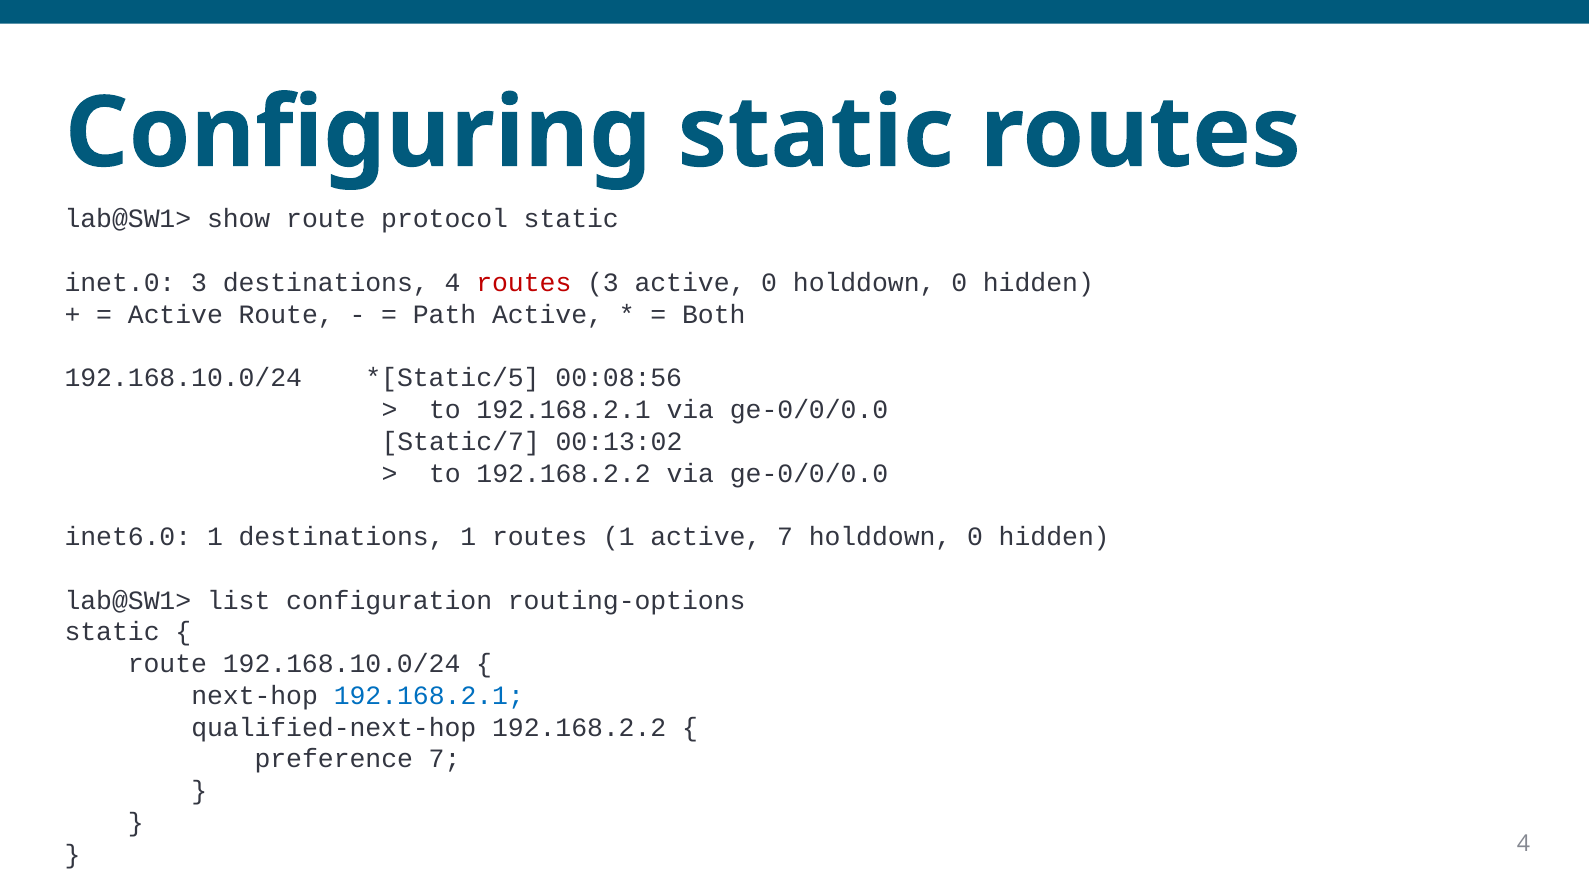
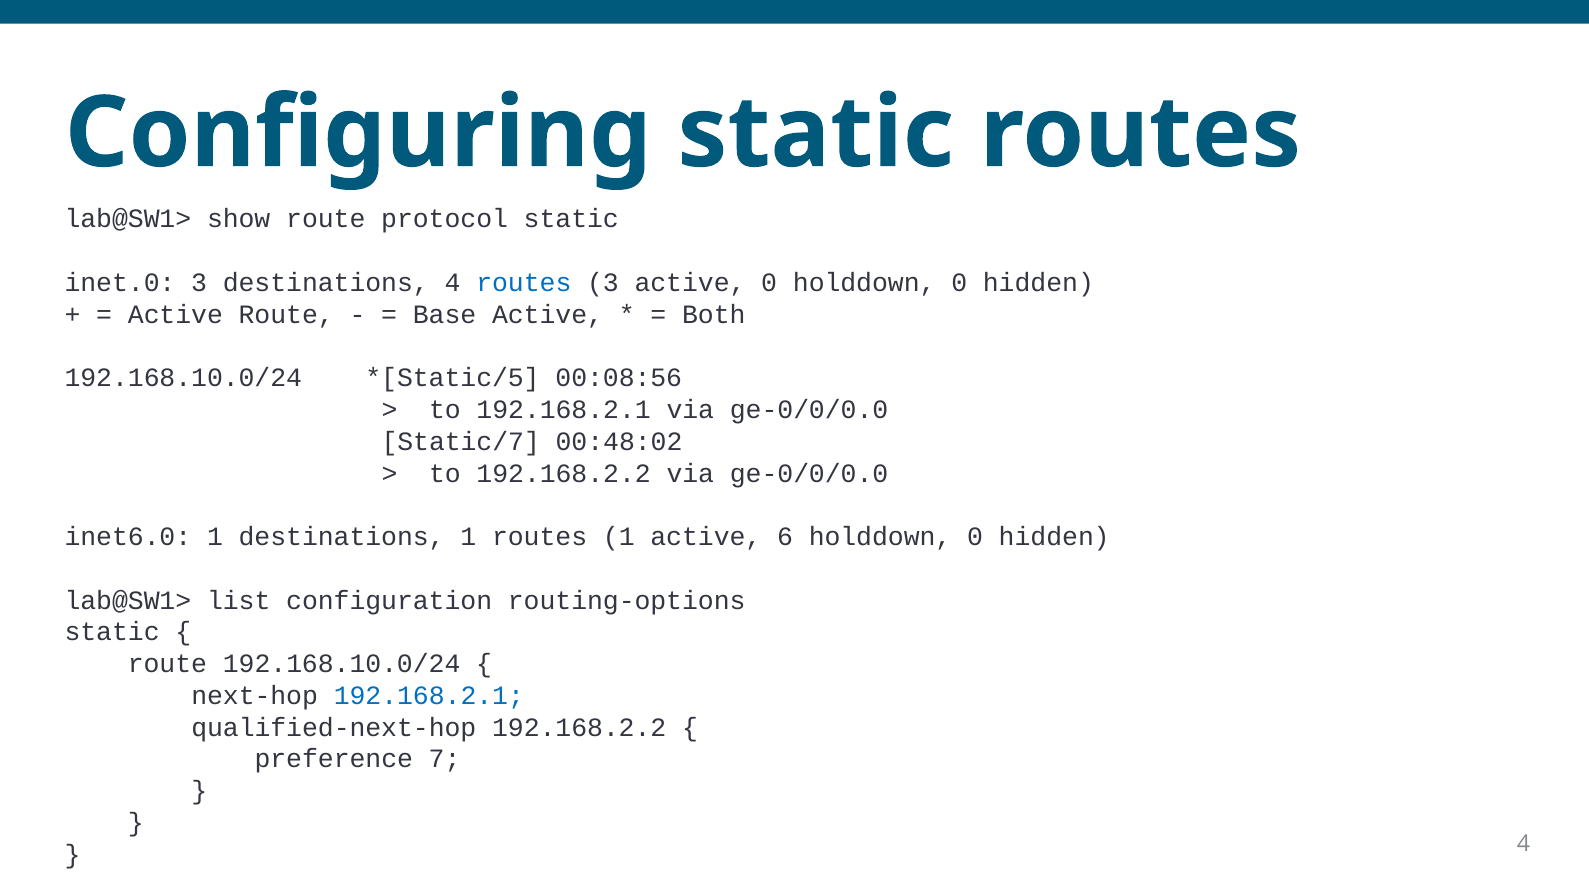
routes at (524, 283) colour: red -> blue
Path: Path -> Base
00:13:02: 00:13:02 -> 00:48:02
active 7: 7 -> 6
